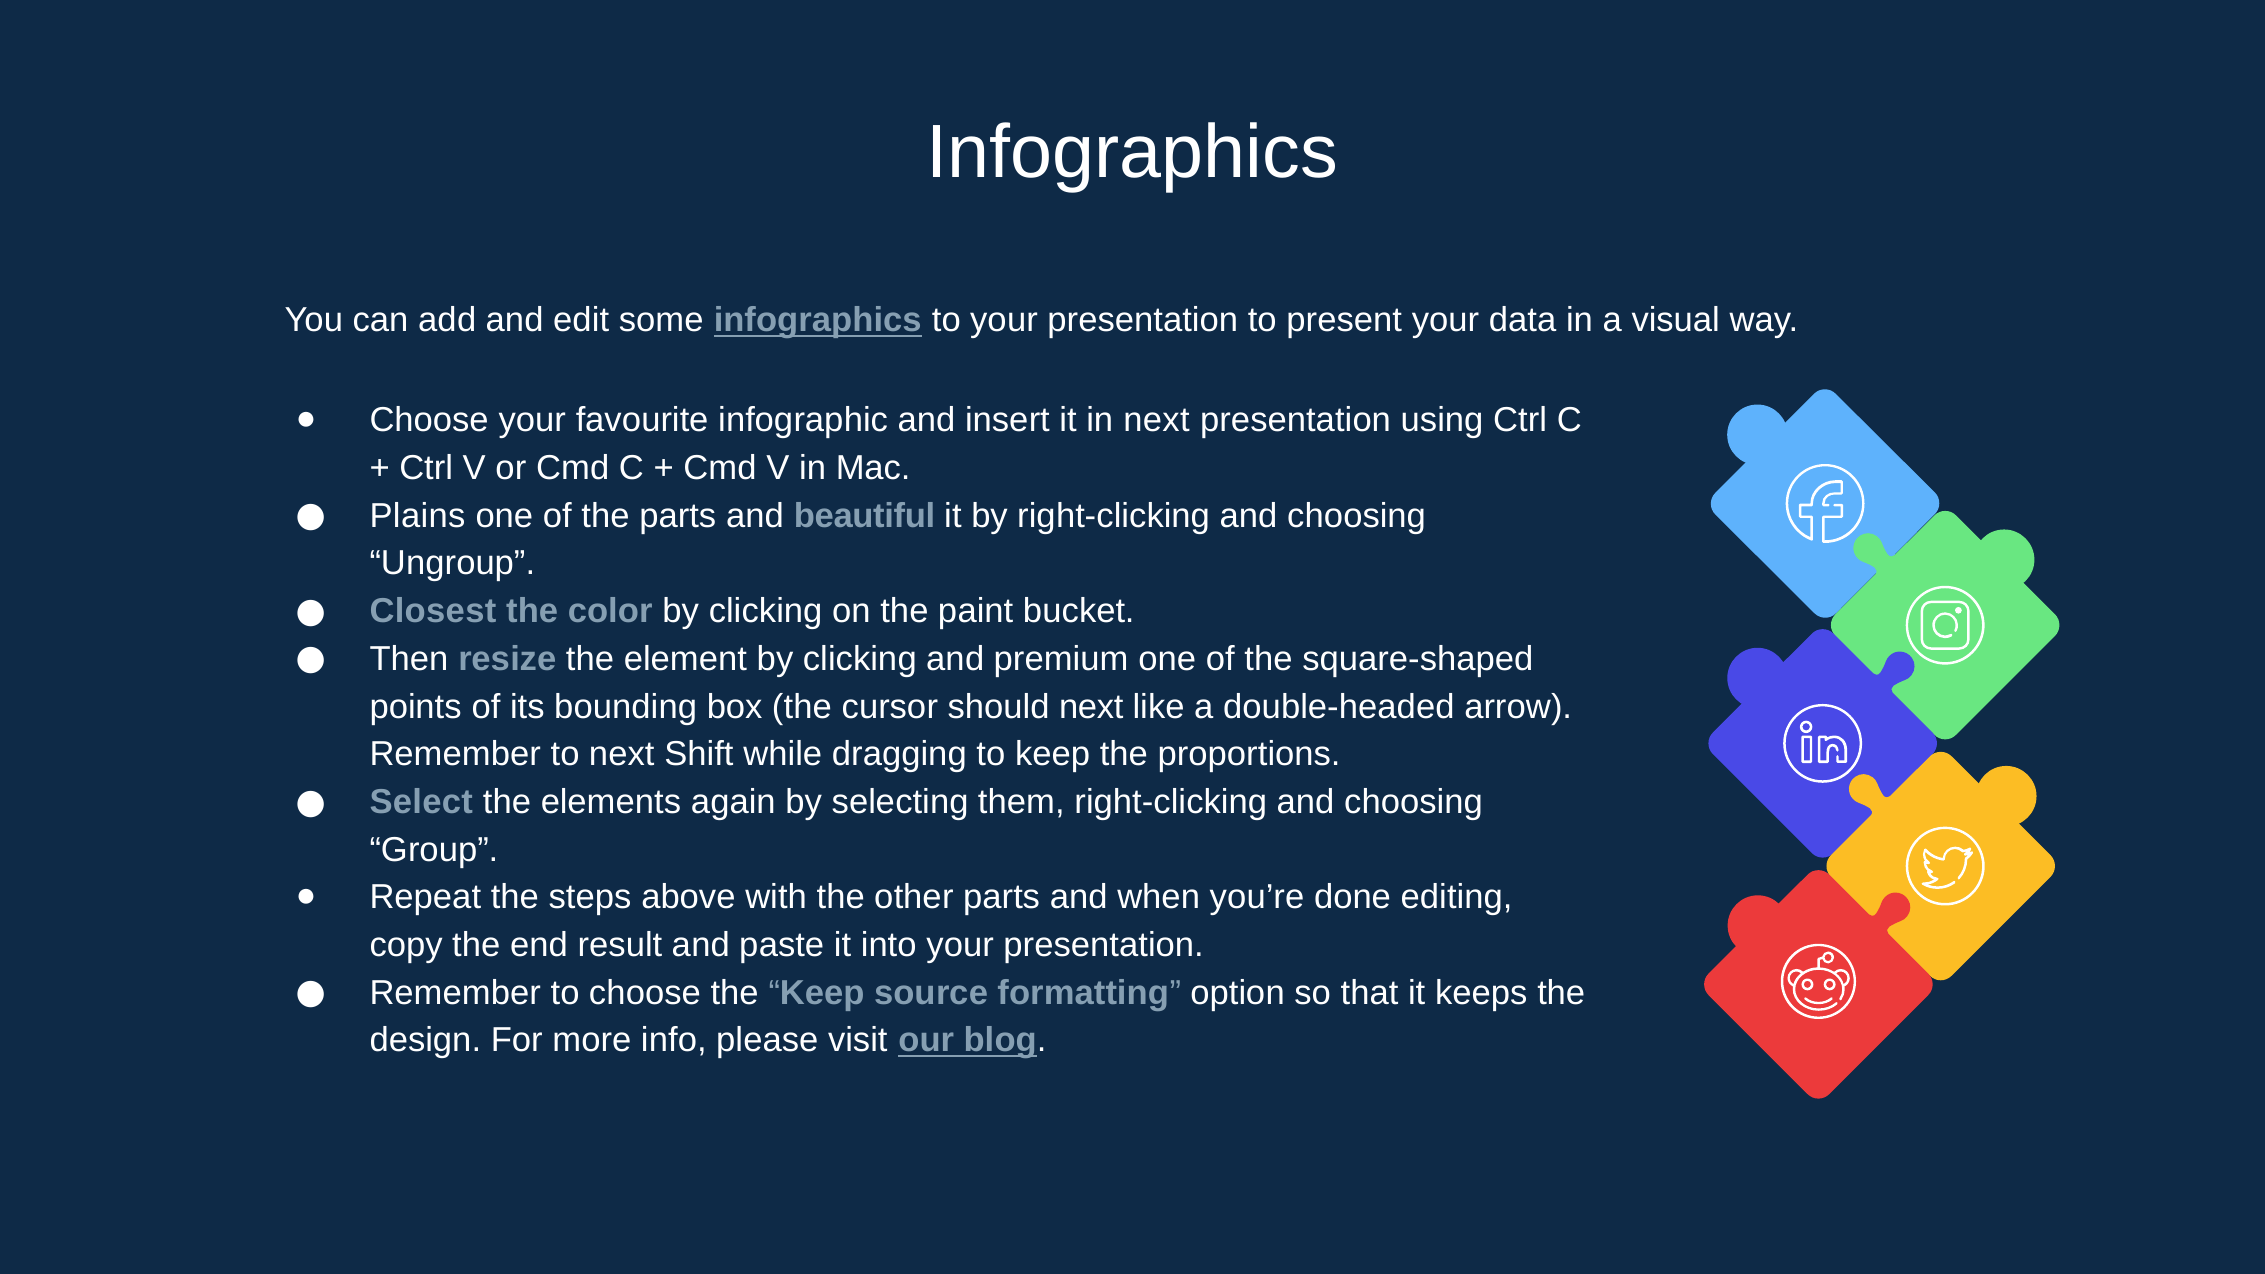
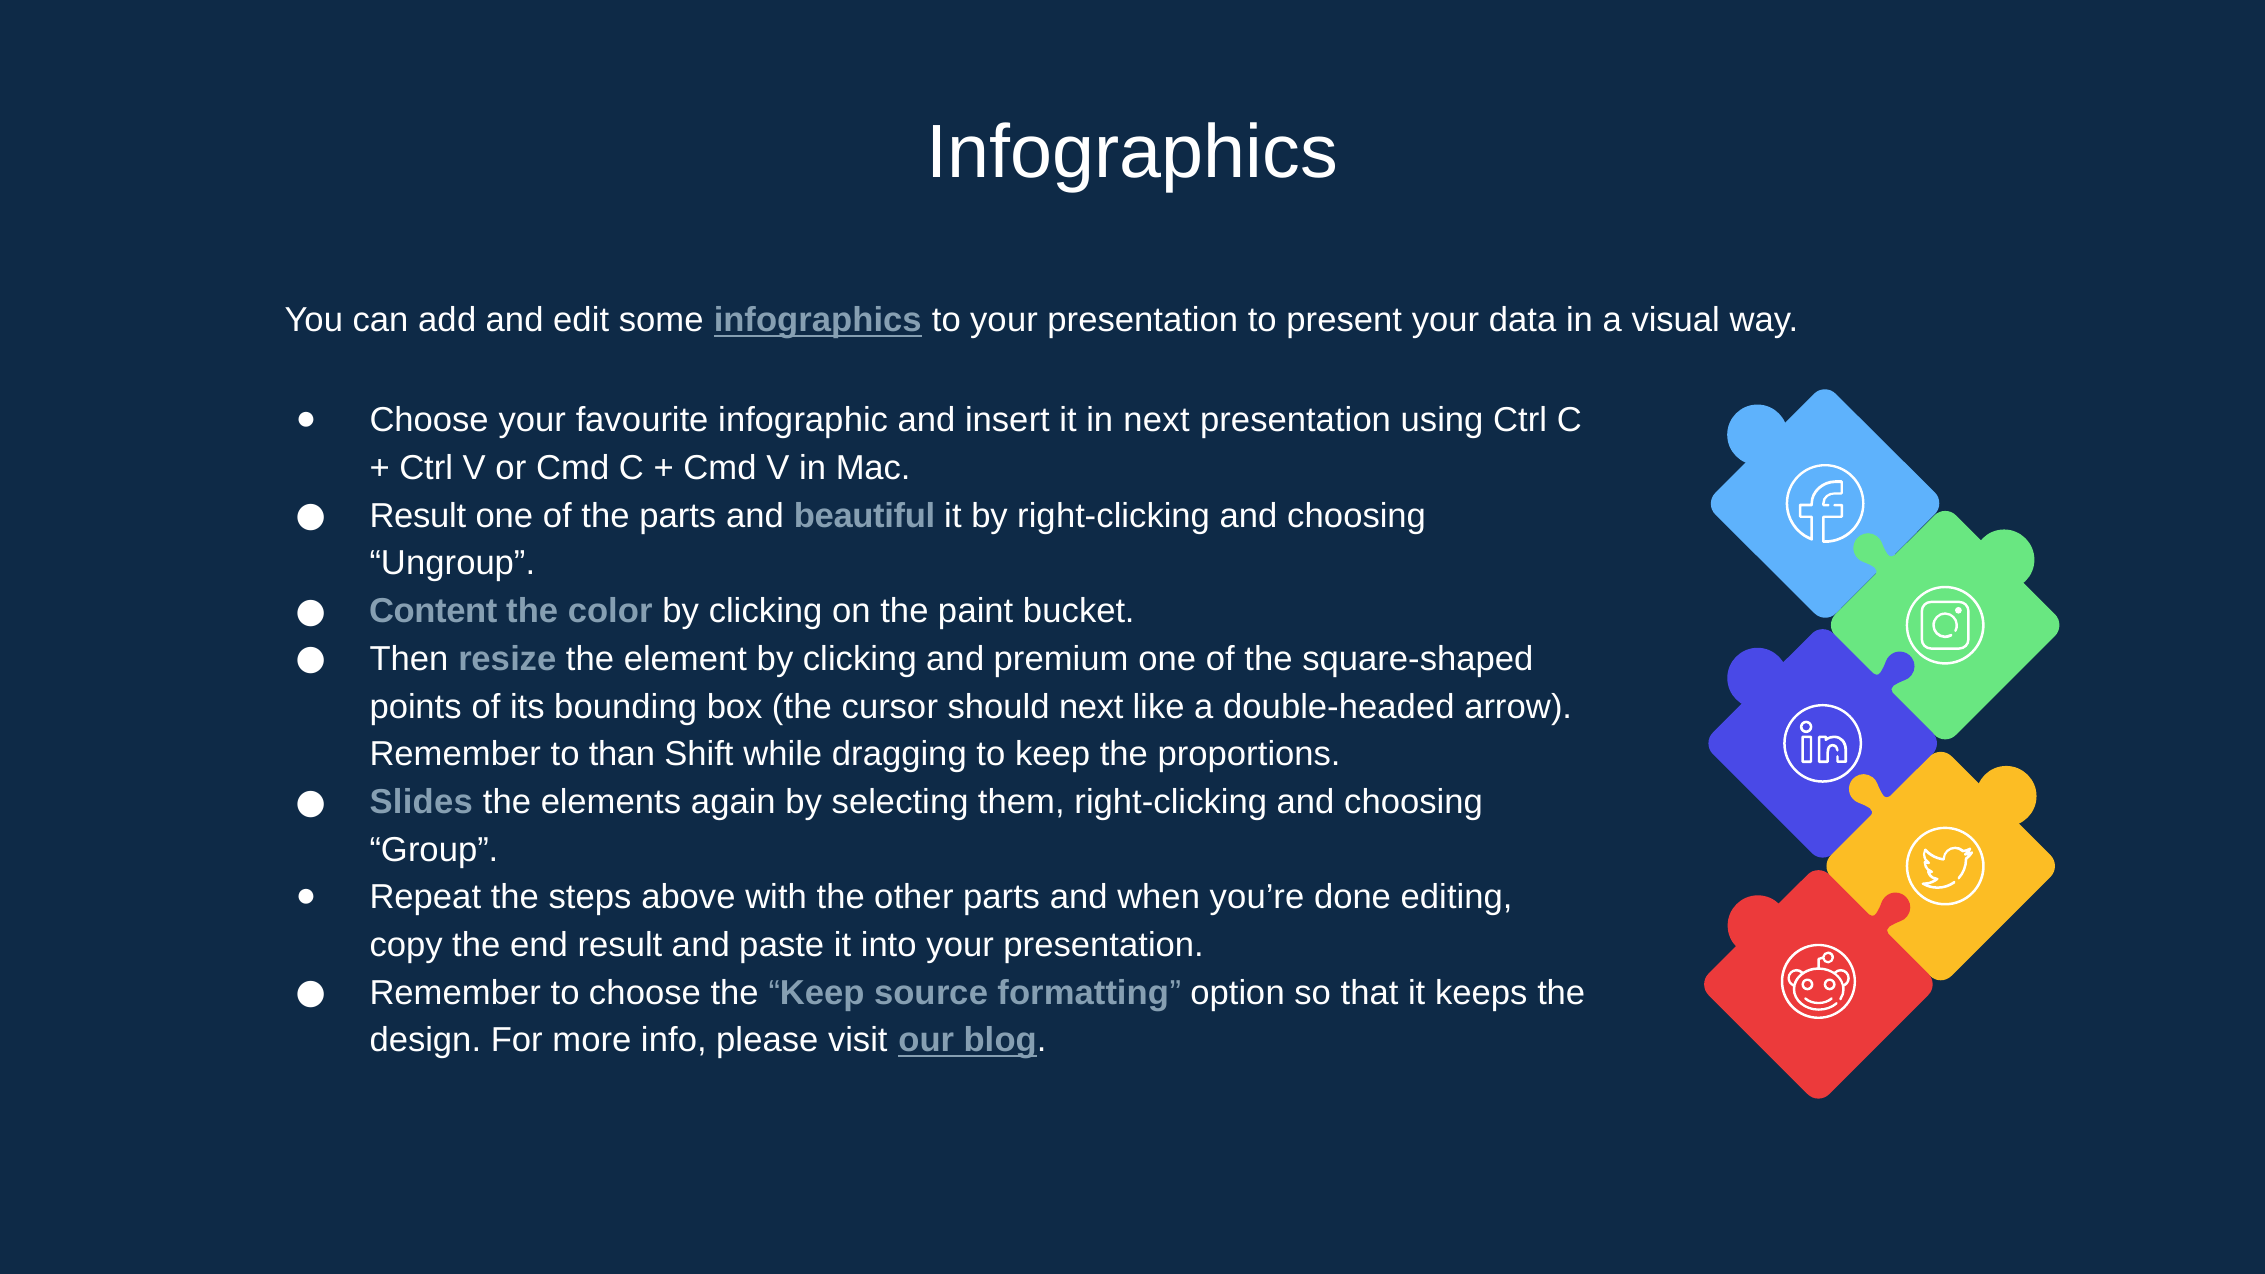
Plains at (418, 516): Plains -> Result
Closest: Closest -> Content
to next: next -> than
Select: Select -> Slides
